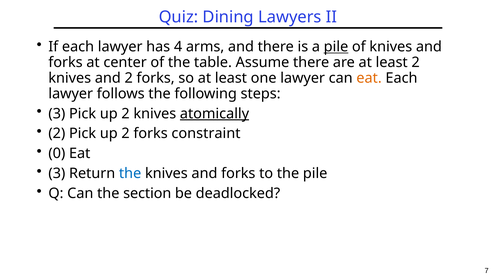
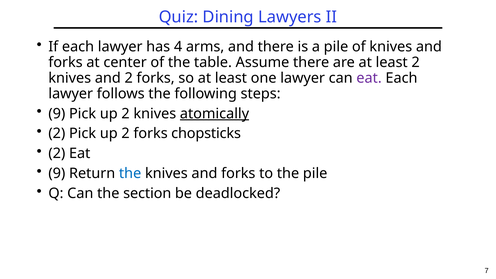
pile at (336, 47) underline: present -> none
eat at (369, 78) colour: orange -> purple
3 at (57, 114): 3 -> 9
constraint: constraint -> chopsticks
0 at (57, 153): 0 -> 2
3 at (57, 173): 3 -> 9
